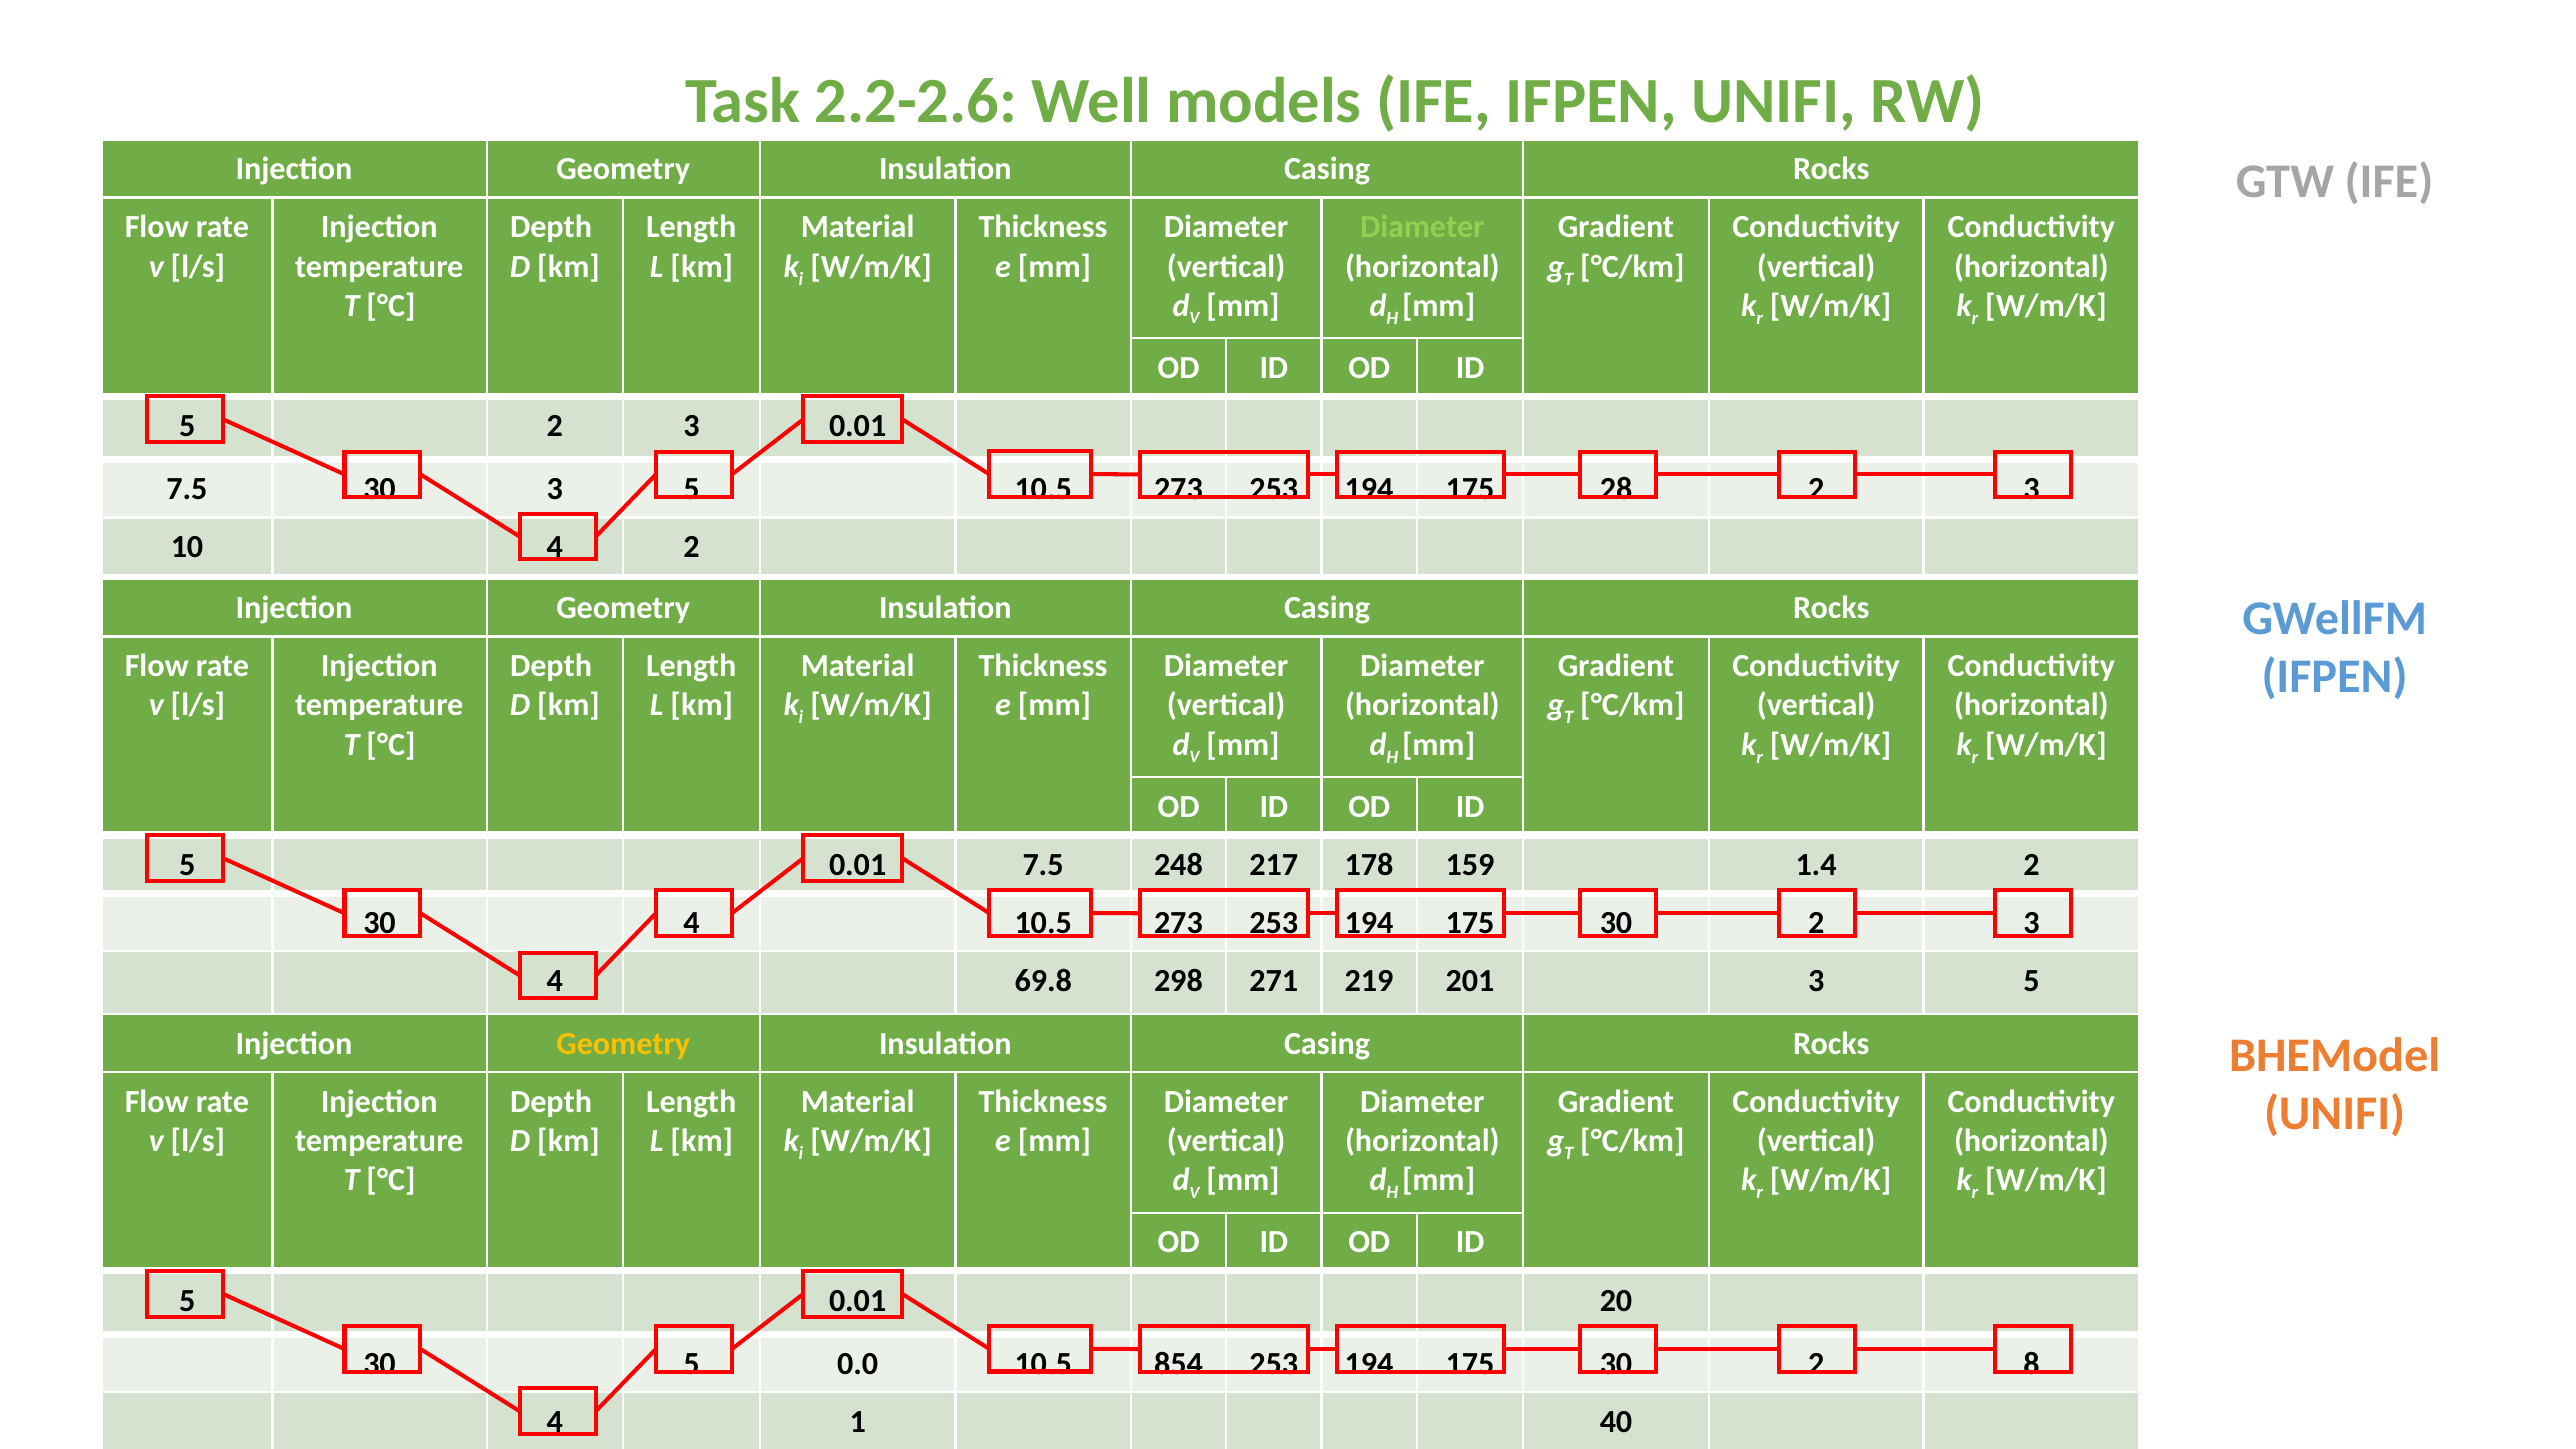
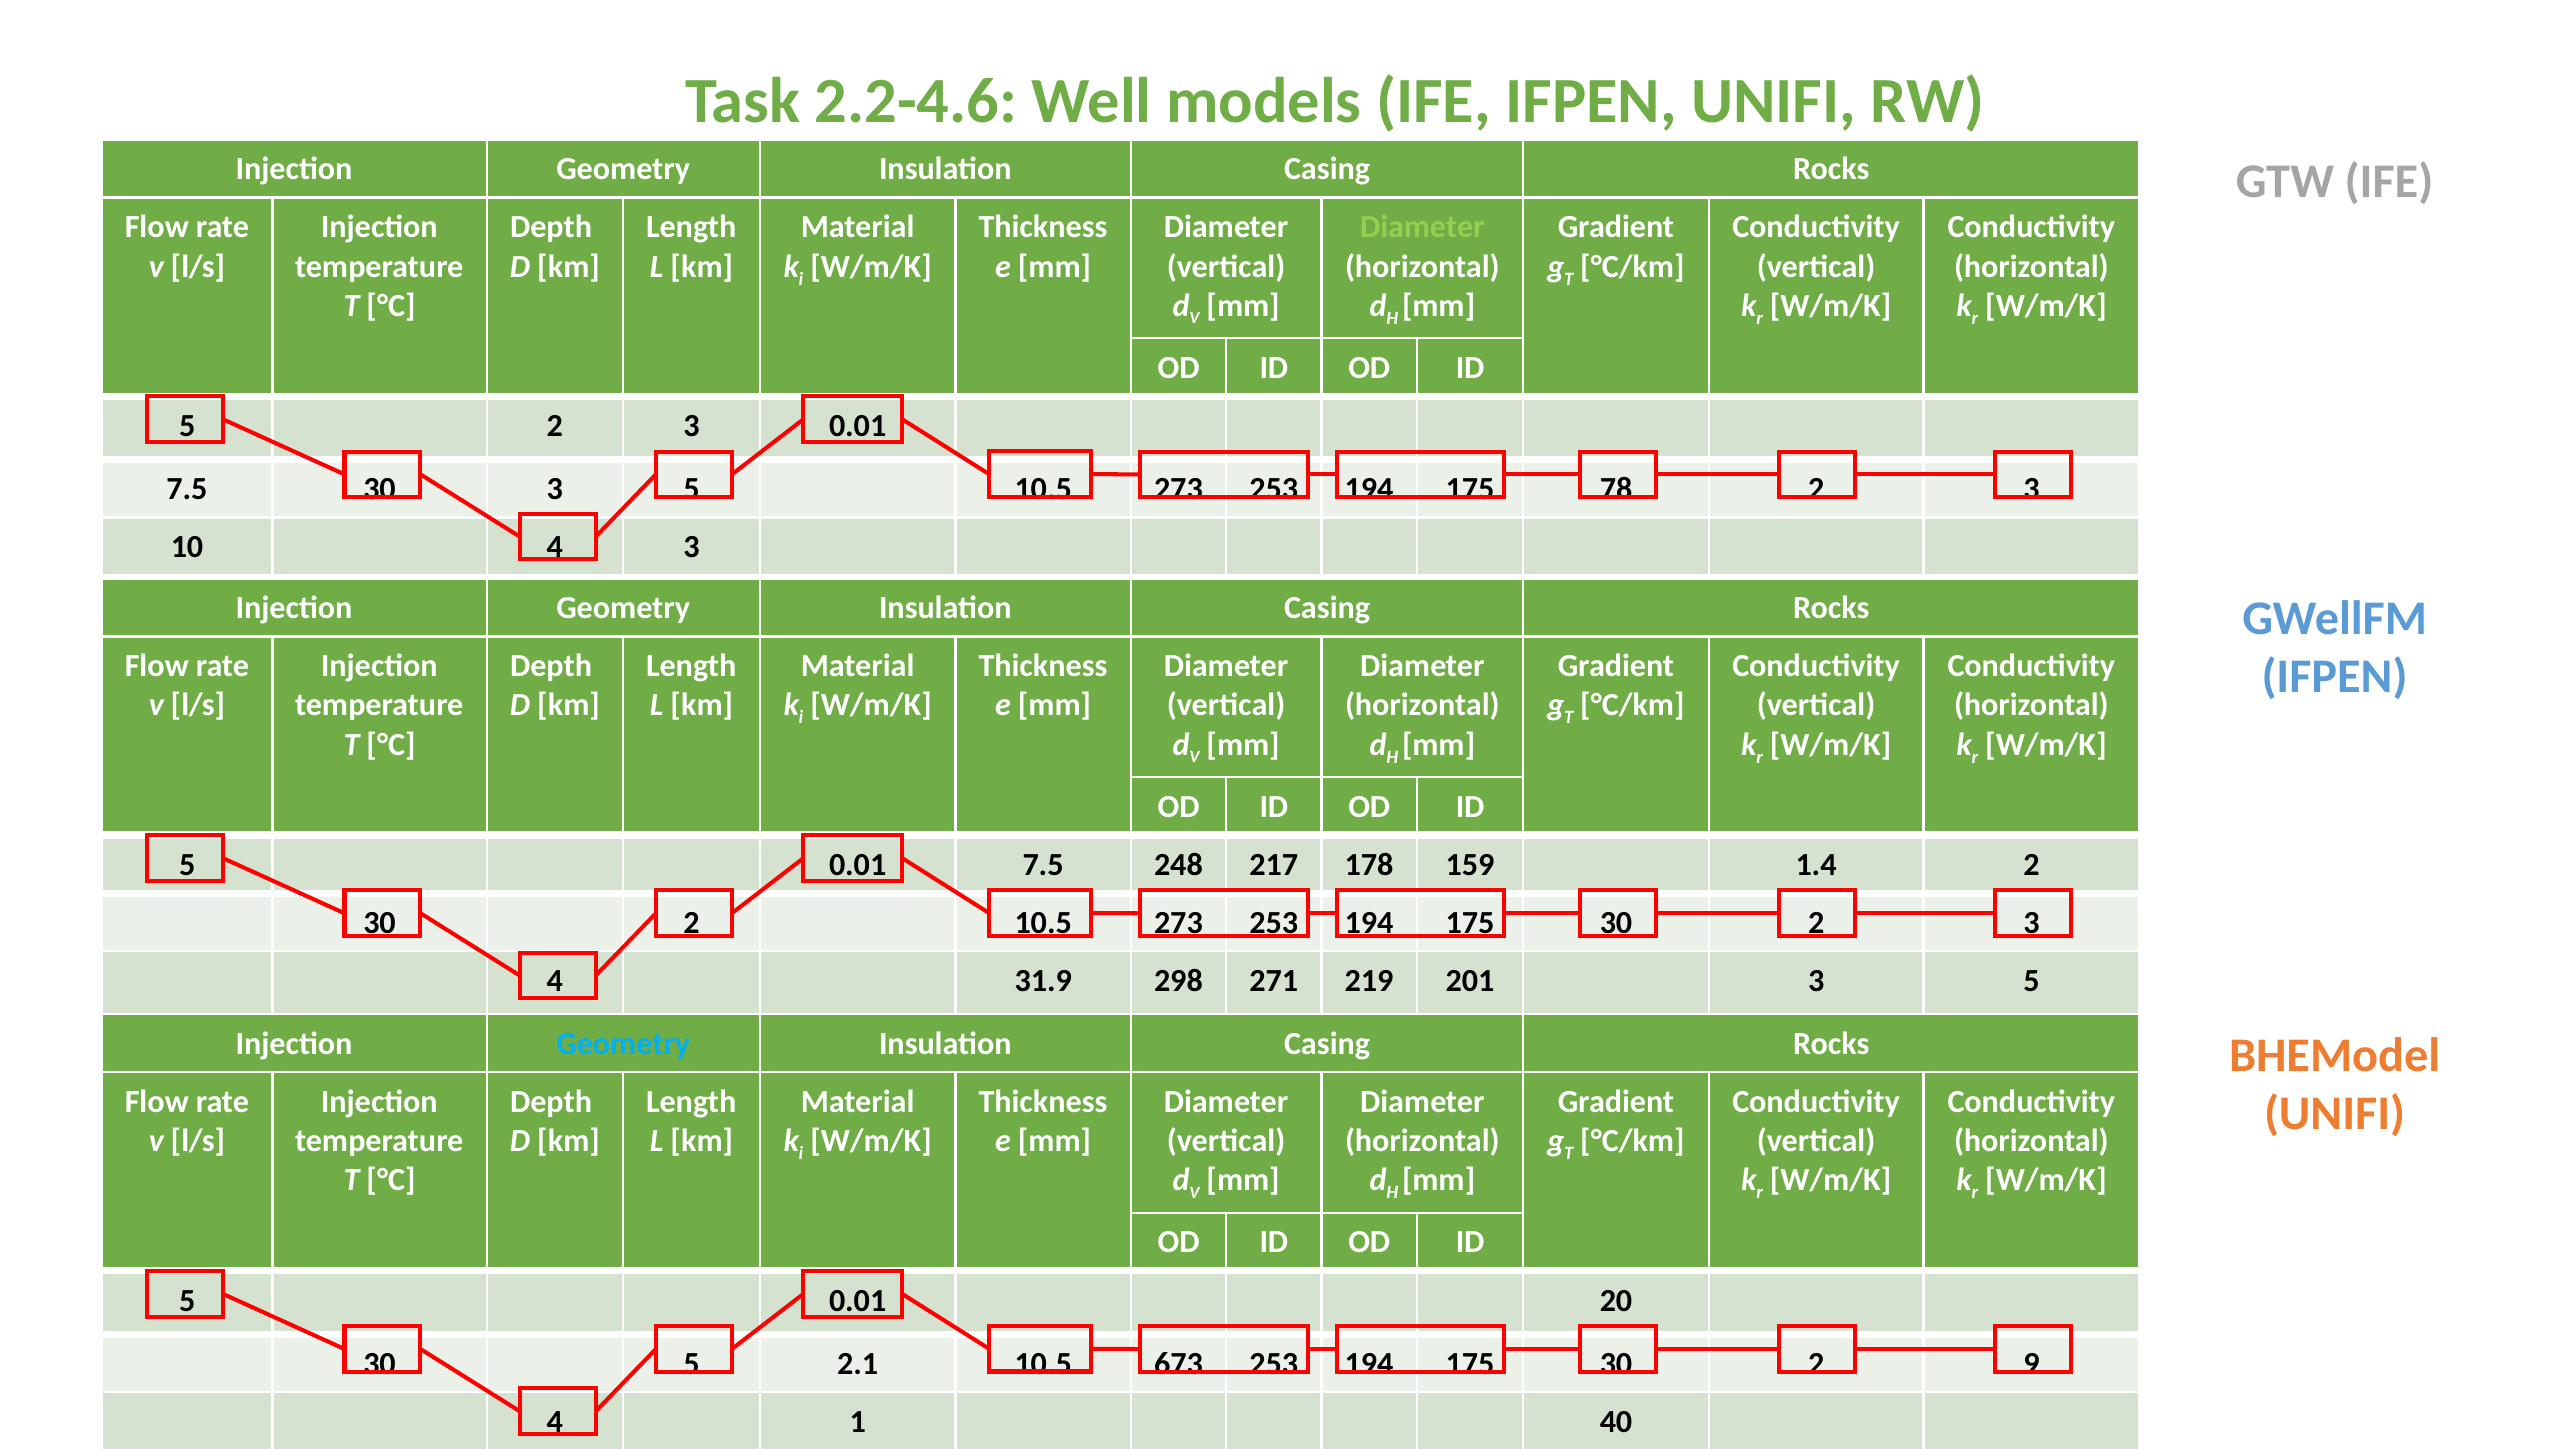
2.2-2.6: 2.2-2.6 -> 2.2-4.6
28: 28 -> 78
4 2: 2 -> 3
4 at (691, 923): 4 -> 2
69.8: 69.8 -> 31.9
Geometry at (623, 1044) colour: yellow -> light blue
0.0: 0.0 -> 2.1
854: 854 -> 673
8: 8 -> 9
